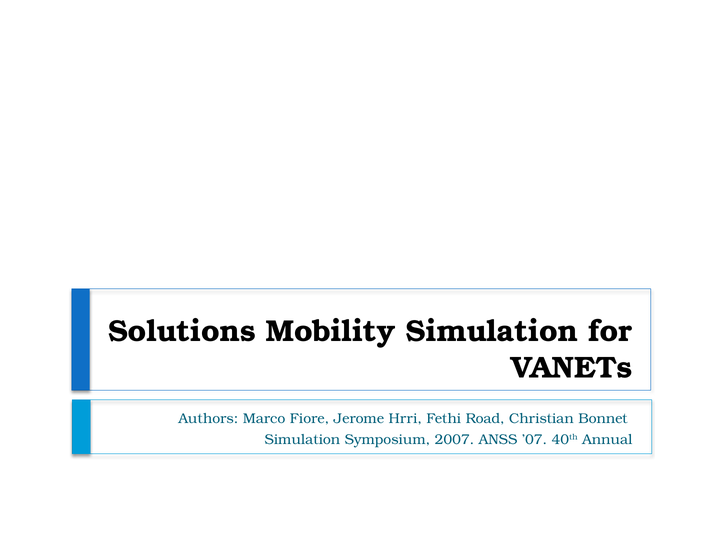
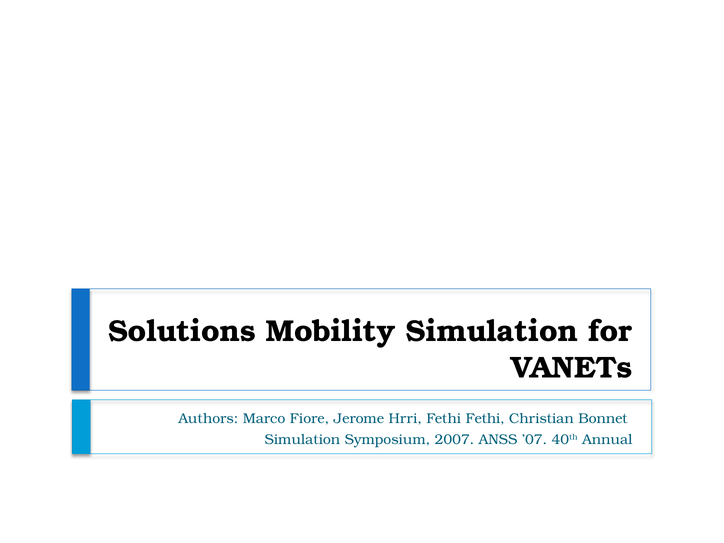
Fethi Road: Road -> Fethi
